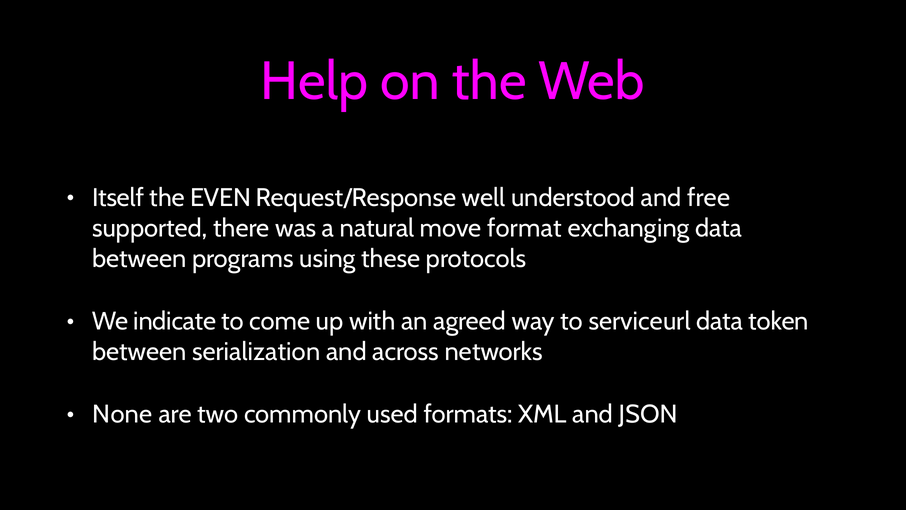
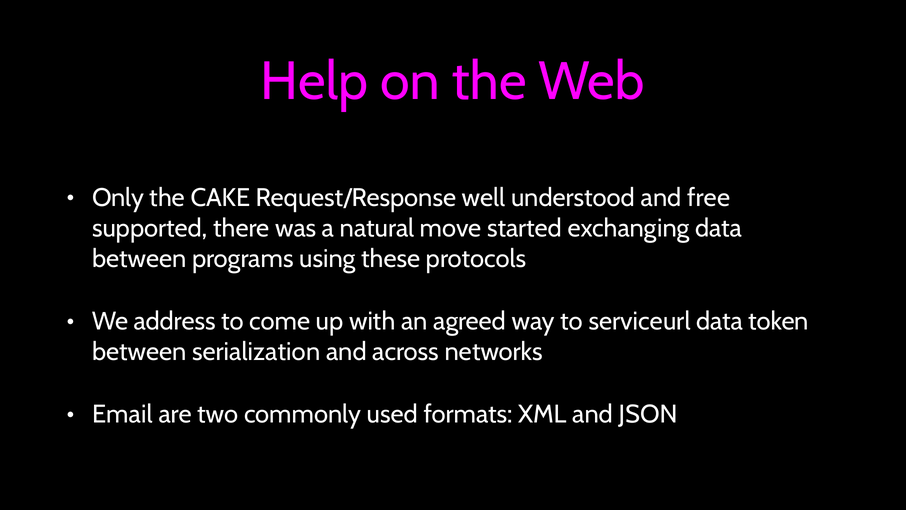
Itself: Itself -> Only
EVEN: EVEN -> CAKE
format: format -> started
indicate: indicate -> address
None: None -> Email
